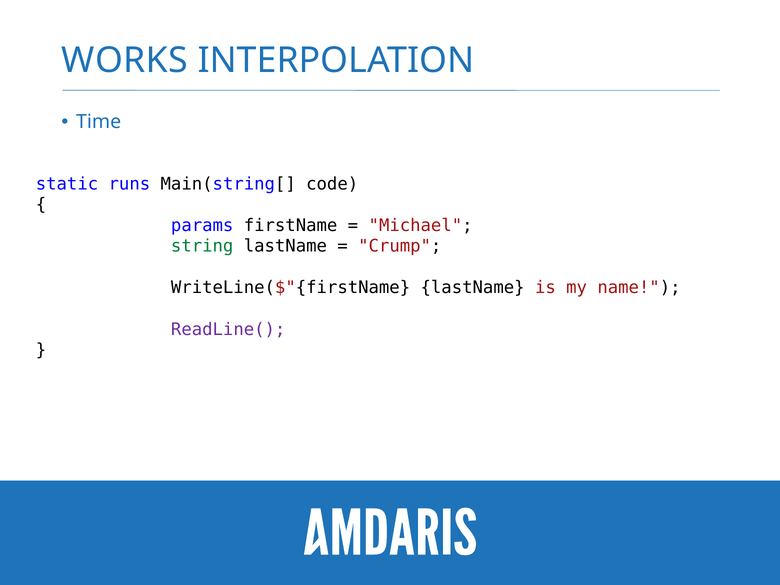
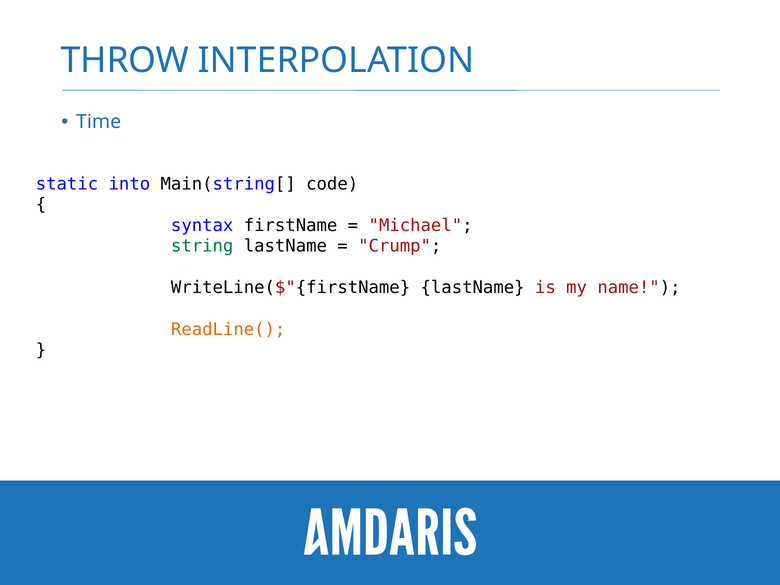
WORKS: WORKS -> THROW
runs: runs -> into
params: params -> syntax
ReadLine( colour: purple -> orange
